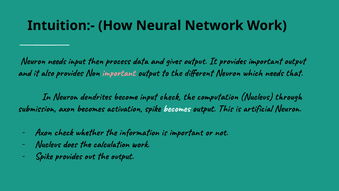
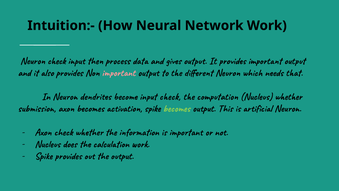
Neuron needs: needs -> check
Nucleus through: through -> whether
becomes at (177, 108) colour: white -> light green
